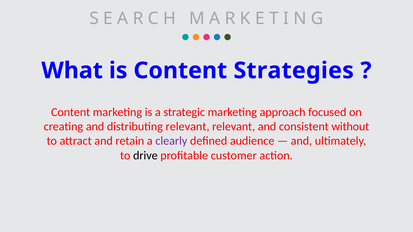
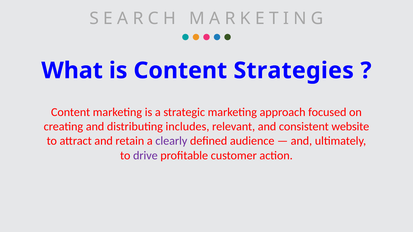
distributing relevant: relevant -> includes
without: without -> website
drive colour: black -> purple
